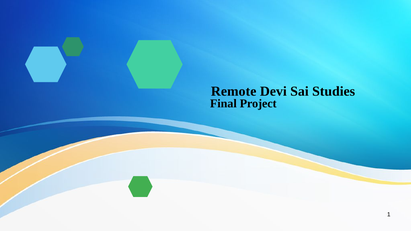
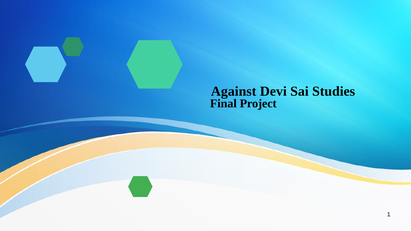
Remote: Remote -> Against
